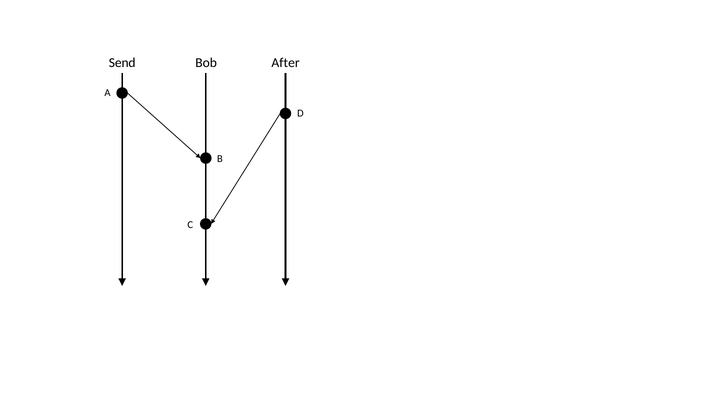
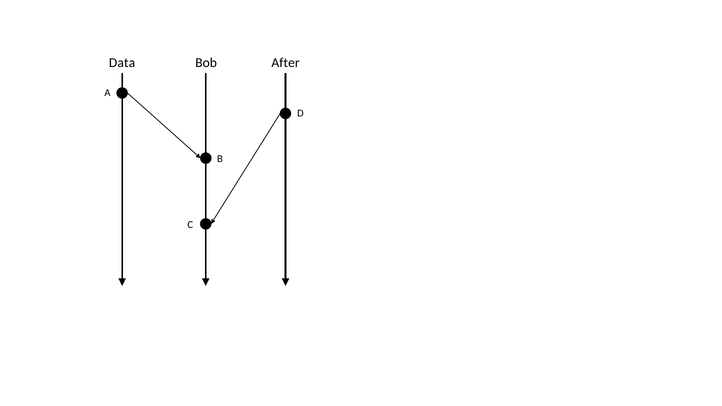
Send: Send -> Data
